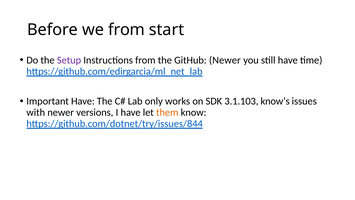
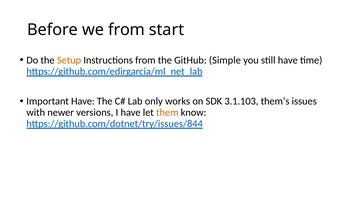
Setup colour: purple -> orange
GitHub Newer: Newer -> Simple
know’s: know’s -> them’s
